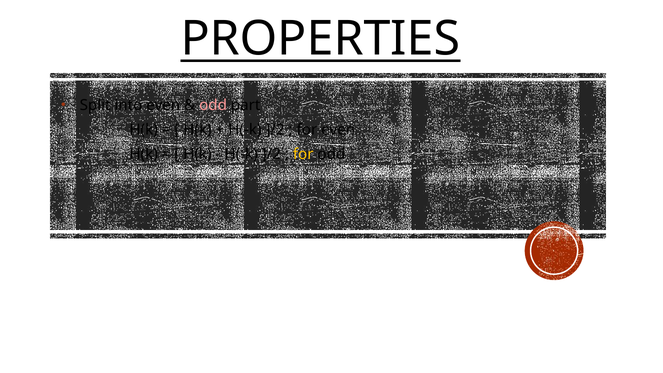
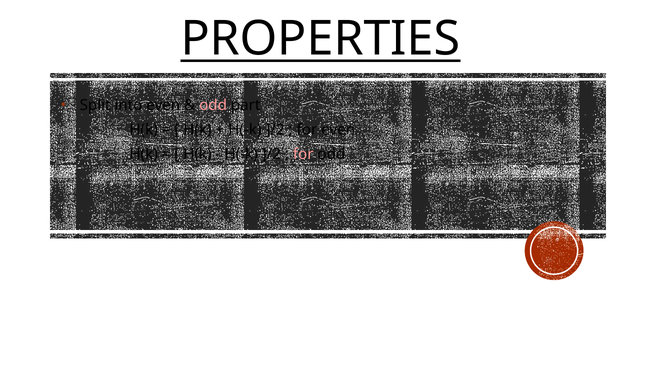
for at (303, 154) colour: yellow -> pink
